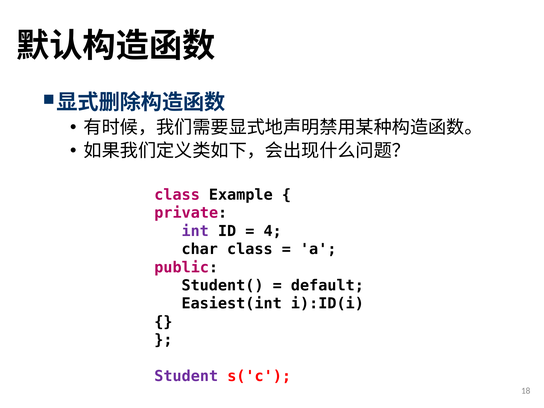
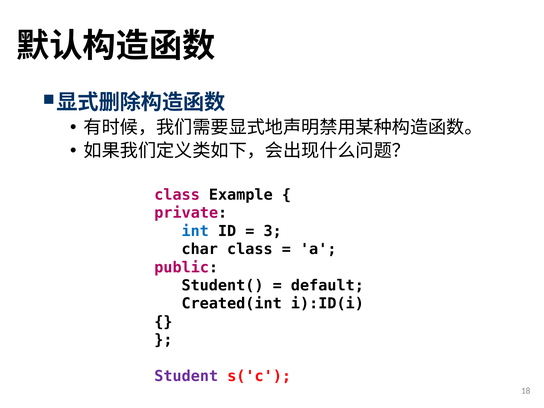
int colour: purple -> blue
4: 4 -> 3
Easiest(int: Easiest(int -> Created(int
